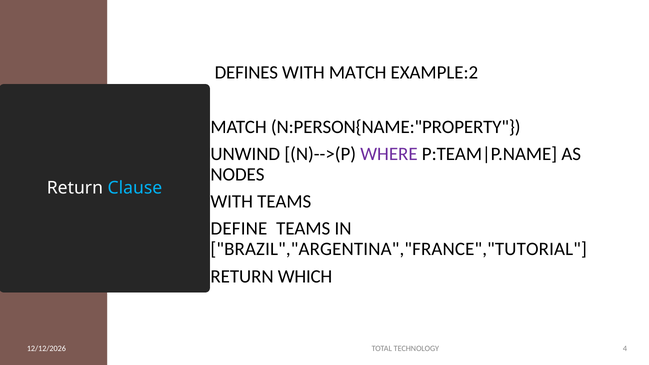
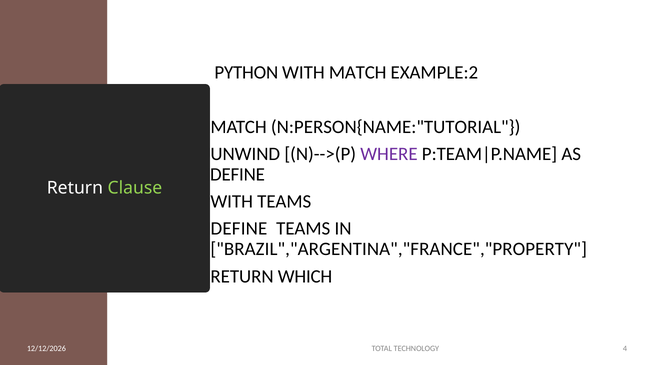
DEFINES: DEFINES -> PYTHON
N:PERSON{NAME:"PROPERTY: N:PERSON{NAME:"PROPERTY -> N:PERSON{NAME:"TUTORIAL
NODES at (237, 174): NODES -> DEFINE
Clause colour: light blue -> light green
BRAZIL","ARGENTINA","FRANCE","TUTORIAL: BRAZIL","ARGENTINA","FRANCE","TUTORIAL -> BRAZIL","ARGENTINA","FRANCE","PROPERTY
